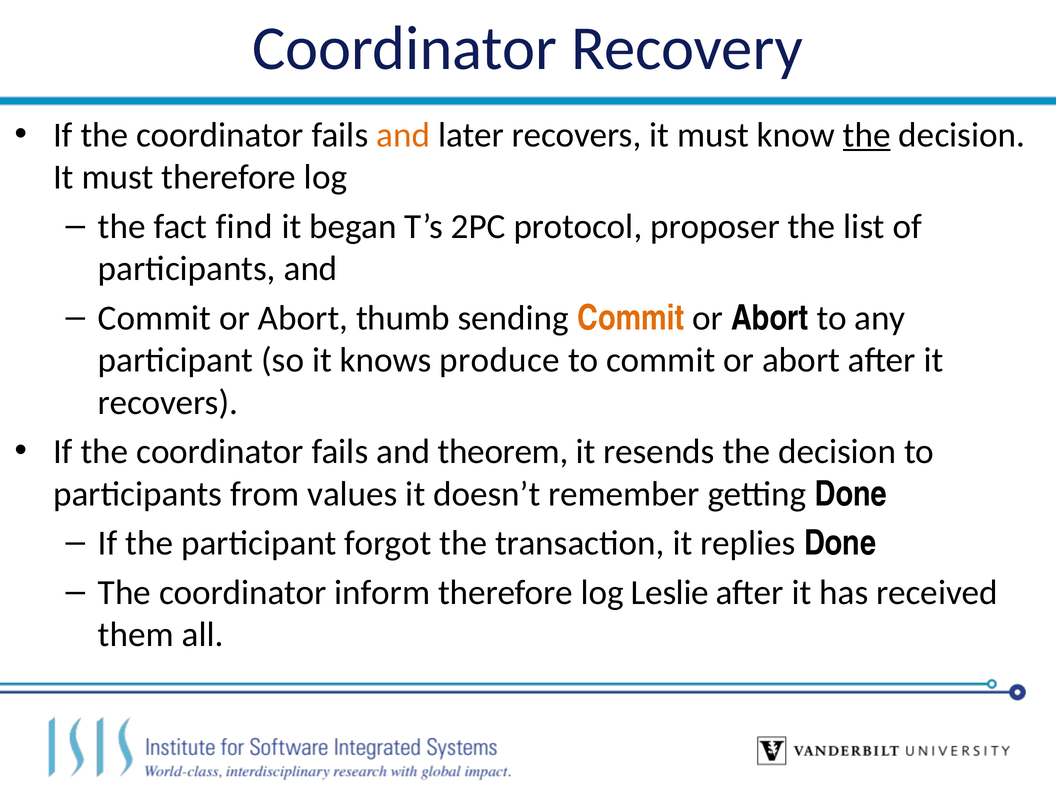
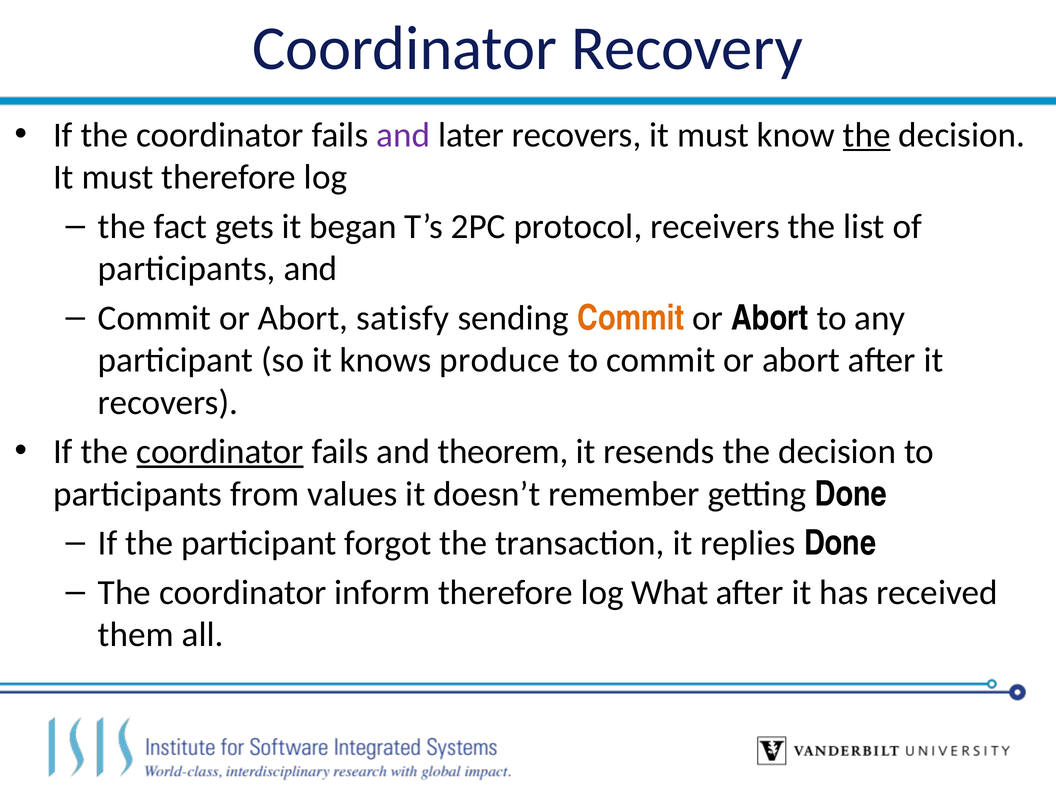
and at (403, 135) colour: orange -> purple
find: find -> gets
proposer: proposer -> receivers
thumb: thumb -> satisfy
coordinator at (220, 452) underline: none -> present
Leslie: Leslie -> What
